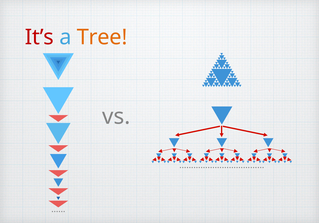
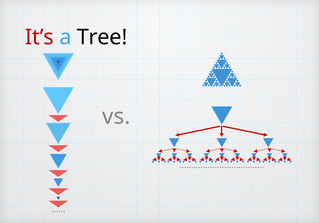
Tree colour: orange -> black
